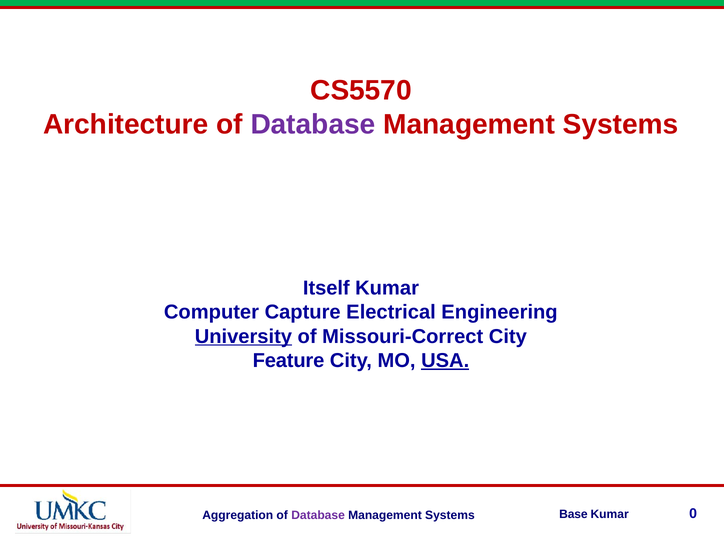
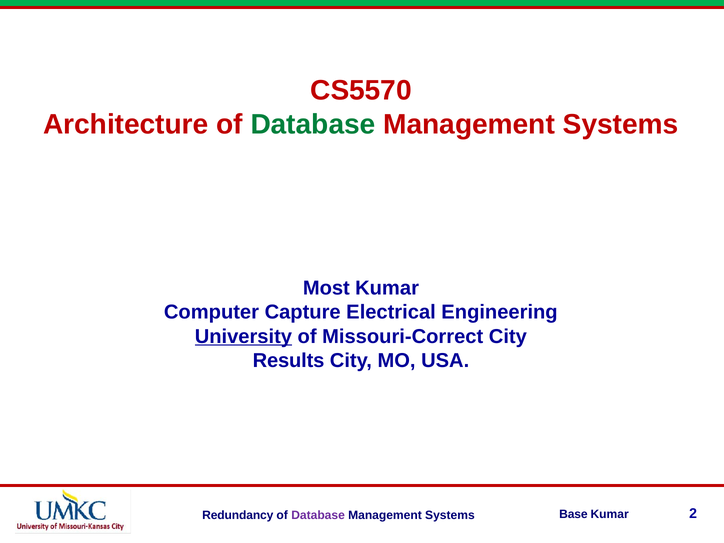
Database at (313, 124) colour: purple -> green
Itself: Itself -> Most
Feature: Feature -> Results
USA underline: present -> none
Aggregation: Aggregation -> Redundancy
0: 0 -> 2
